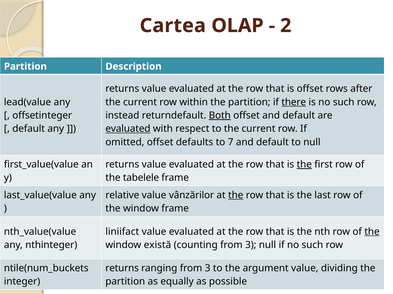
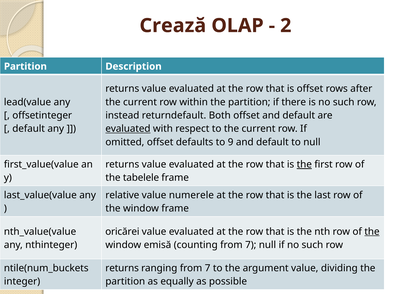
Cartea: Cartea -> Crează
there underline: present -> none
Both underline: present -> none
7: 7 -> 9
vânzărilor: vânzărilor -> numerele
the at (236, 196) underline: present -> none
liniifact: liniifact -> oricărei
există: există -> emisă
counting from 3: 3 -> 7
ranging from 3: 3 -> 7
